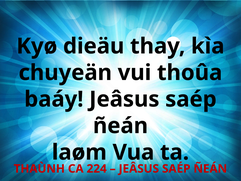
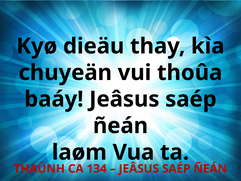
224: 224 -> 134
